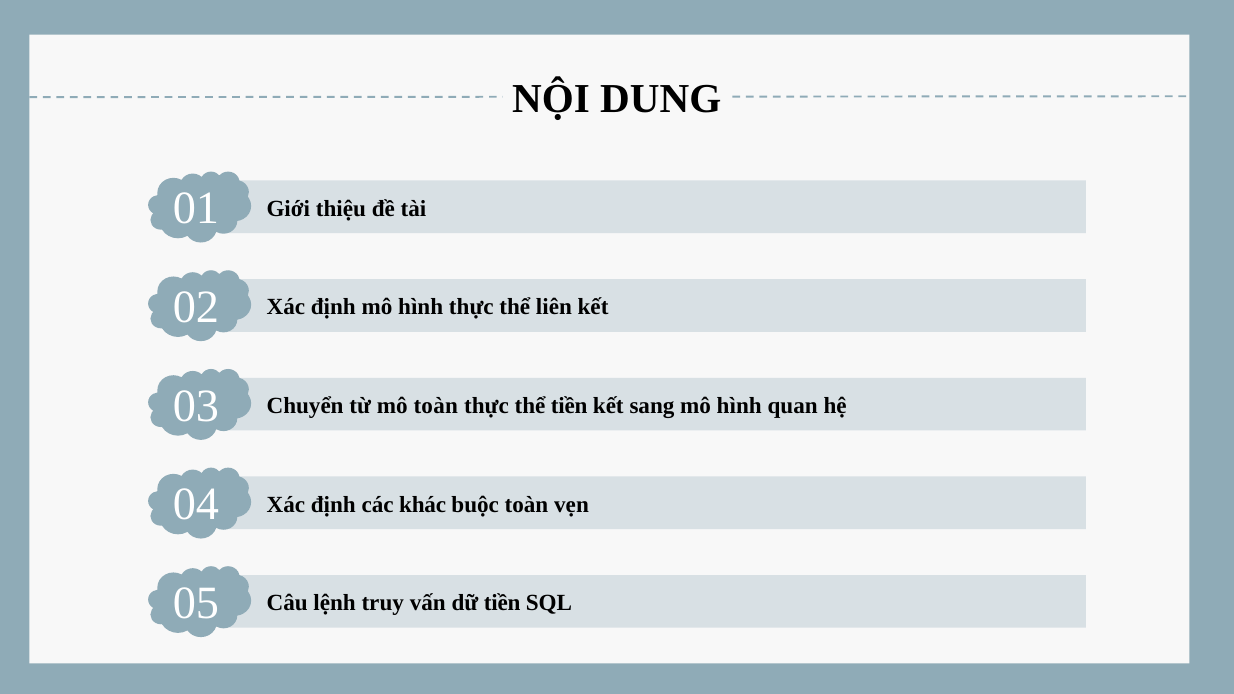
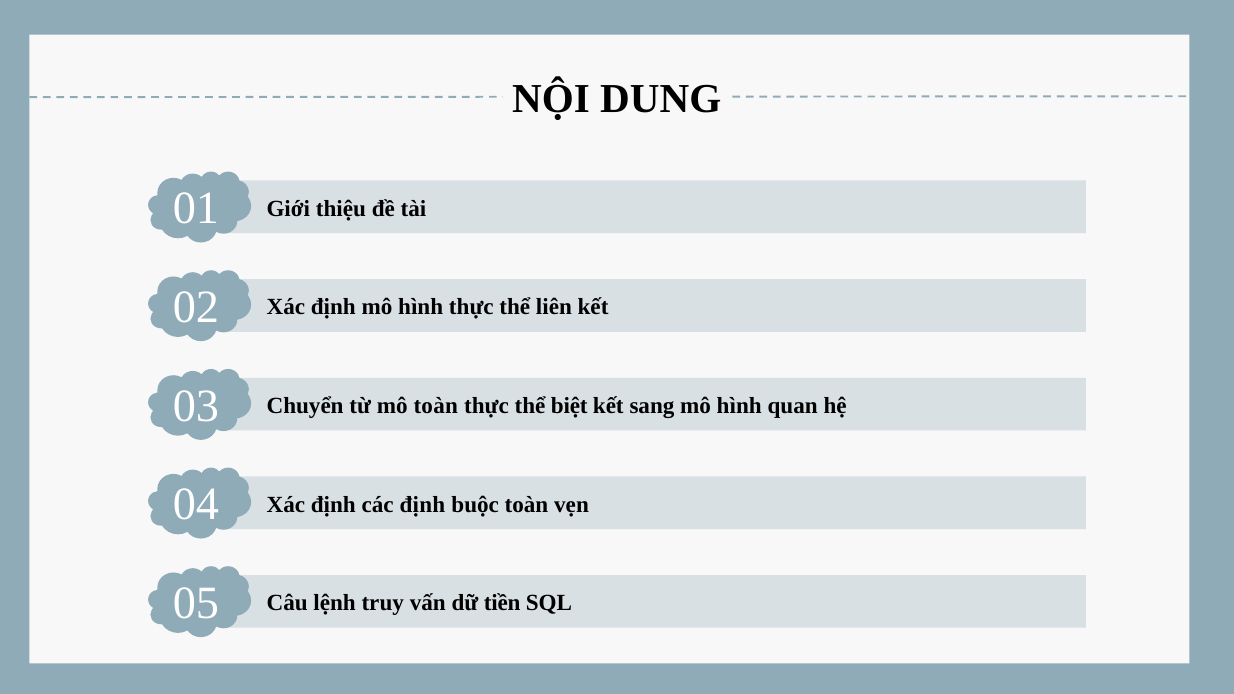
thể tiền: tiền -> biệt
các khác: khác -> định
